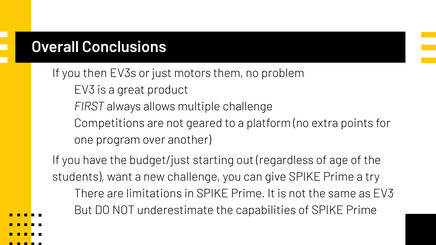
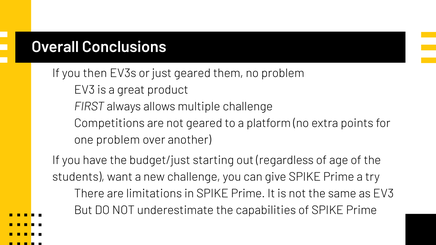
just motors: motors -> geared
one program: program -> problem
